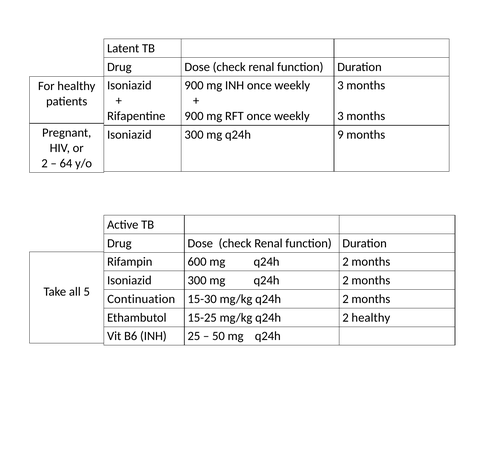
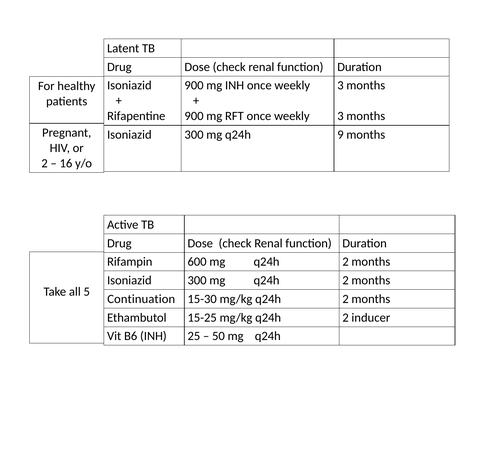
64: 64 -> 16
2 healthy: healthy -> inducer
